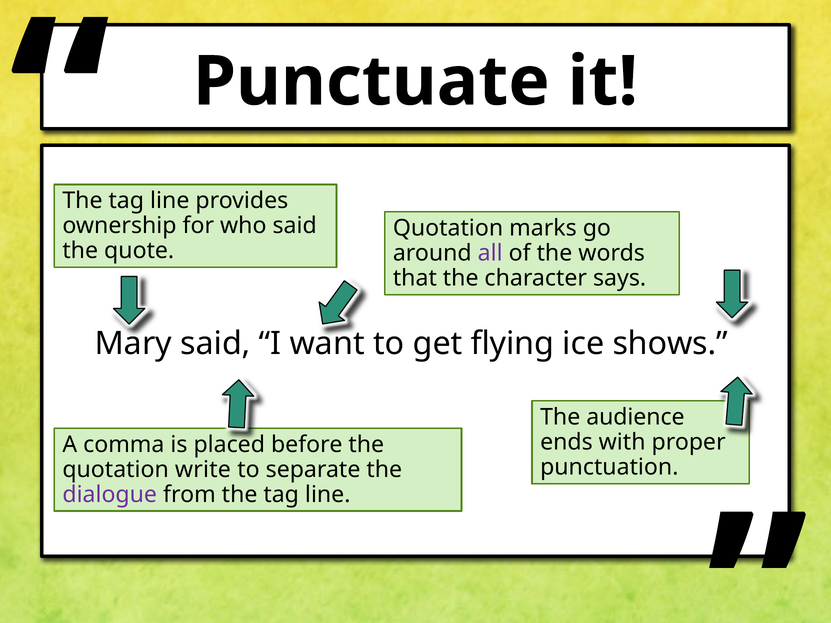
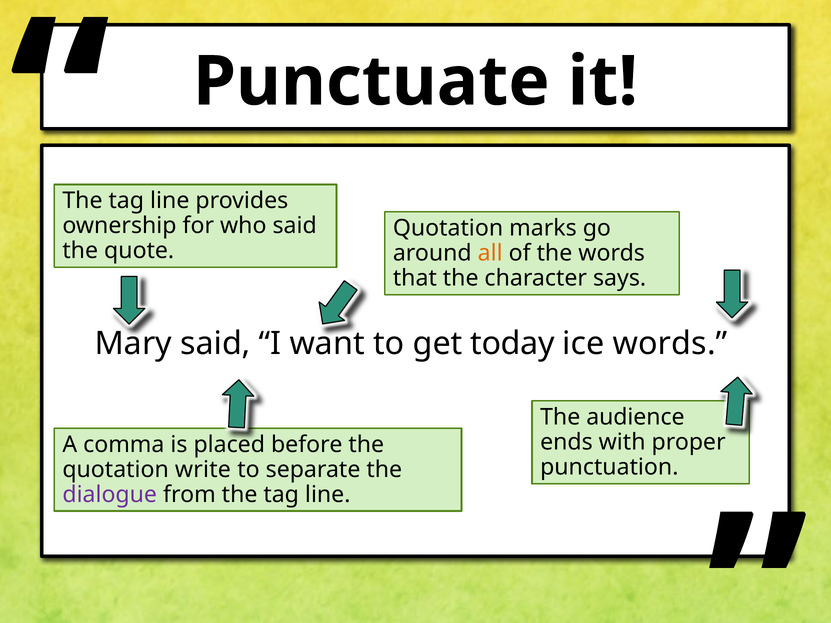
all colour: purple -> orange
flying: flying -> today
ice shows: shows -> words
